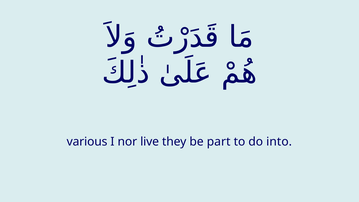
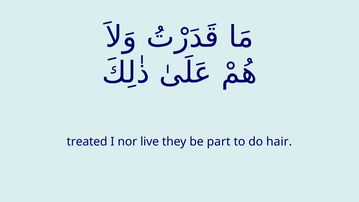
various: various -> treated
into: into -> hair
